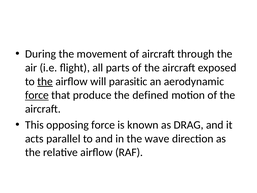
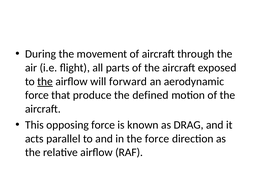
parasitic: parasitic -> forward
force at (37, 95) underline: present -> none
the wave: wave -> force
